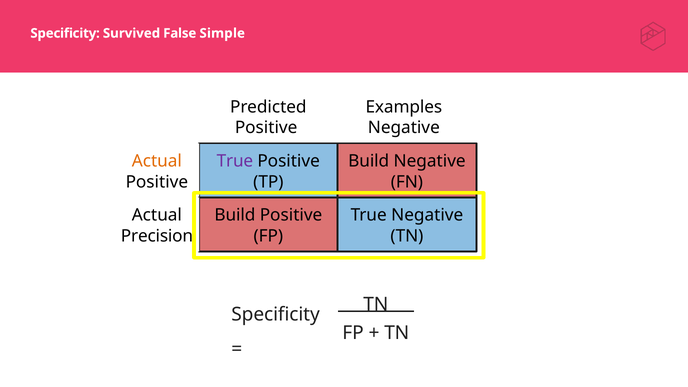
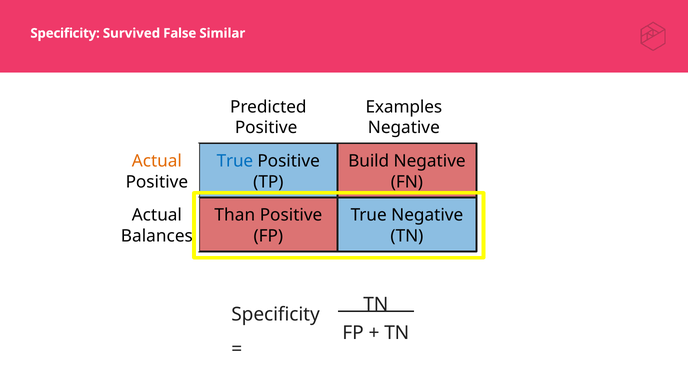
Simple: Simple -> Similar
True at (235, 161) colour: purple -> blue
Build at (235, 215): Build -> Than
Precision: Precision -> Balances
